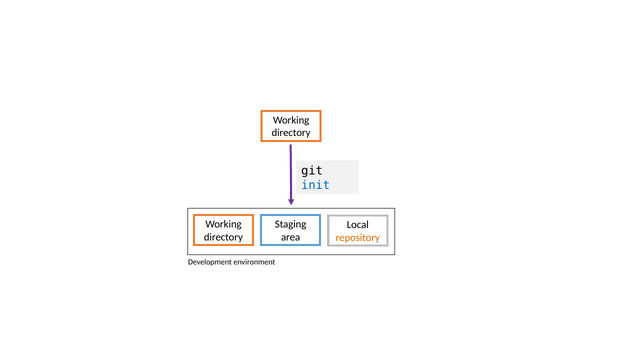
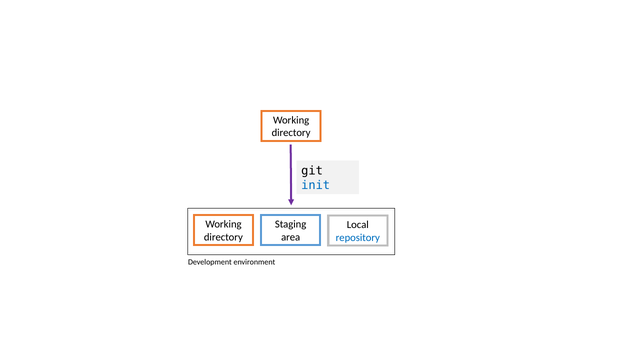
repository colour: orange -> blue
